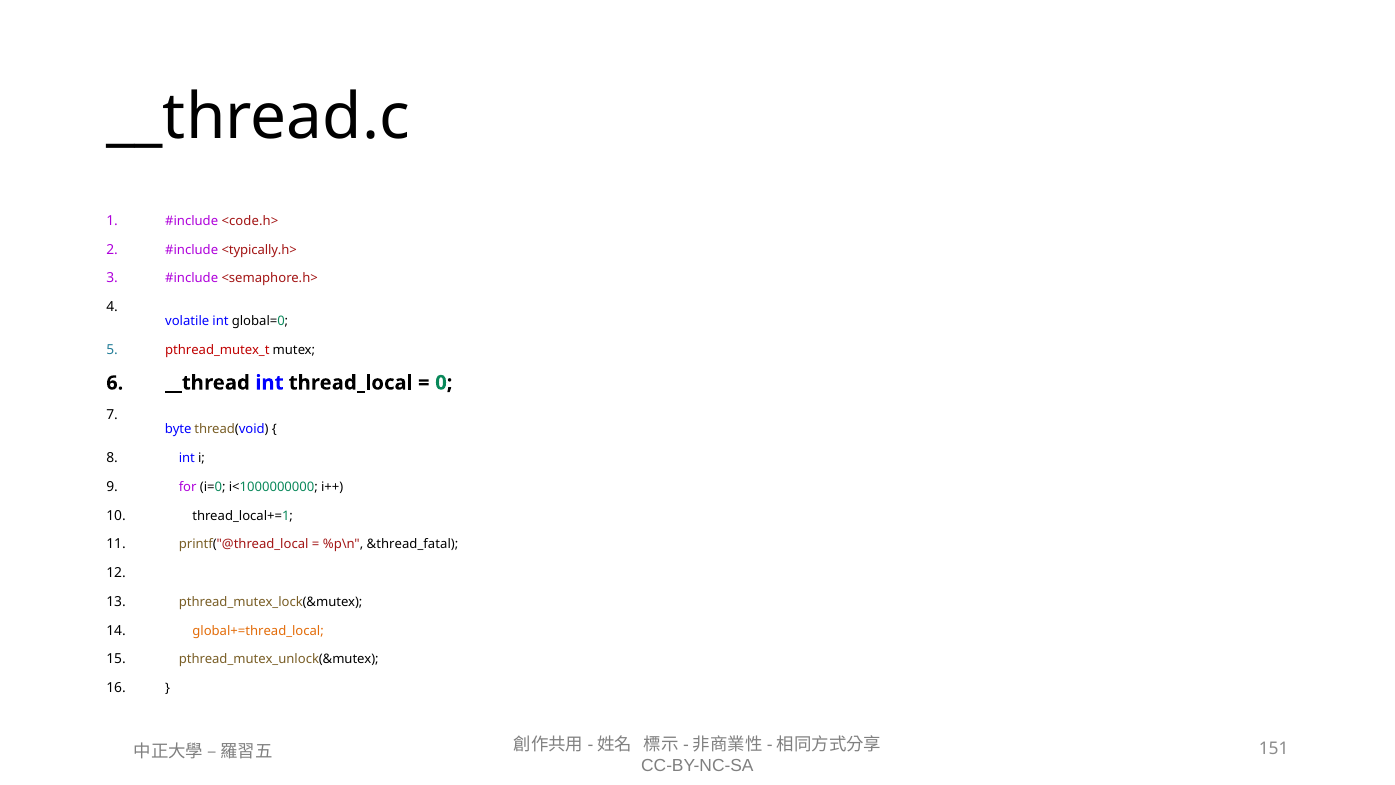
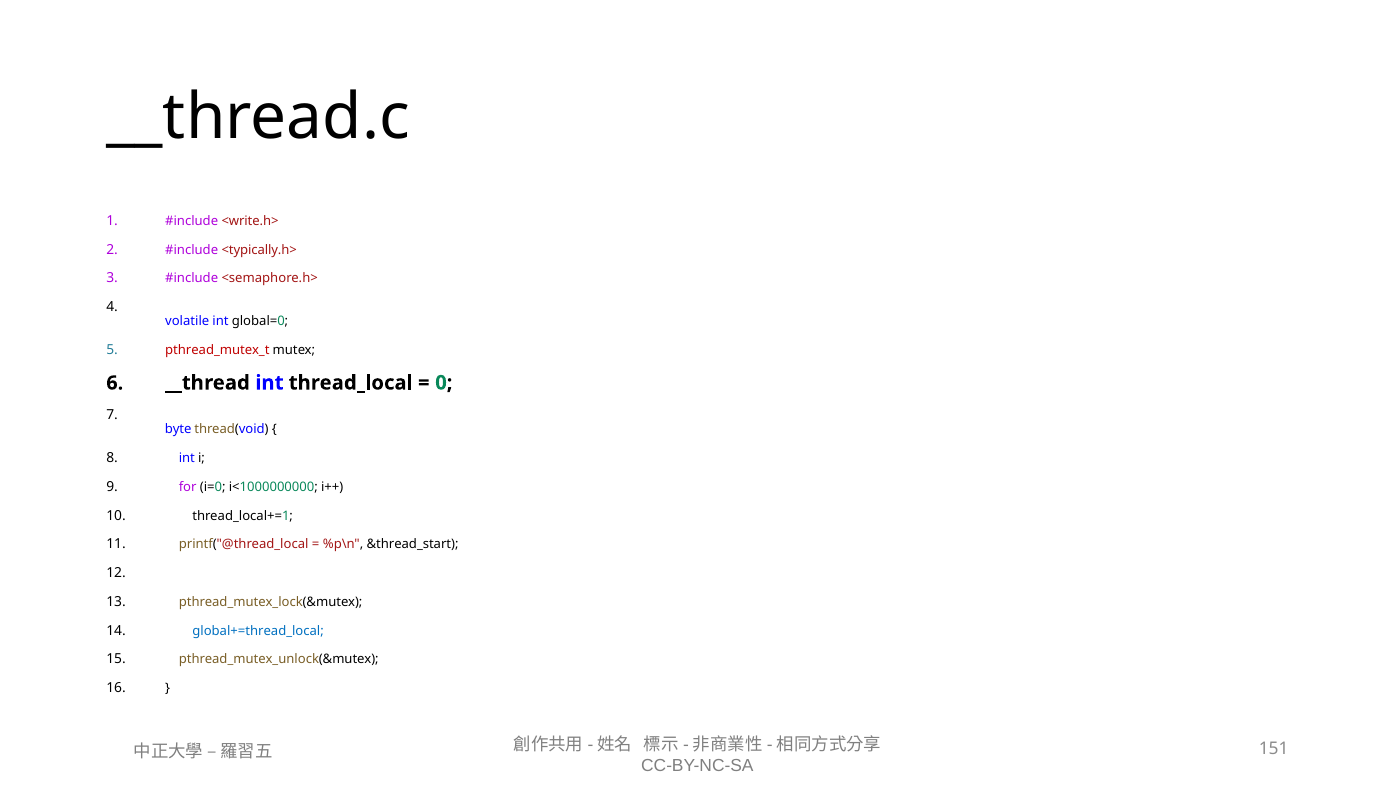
<code.h>: <code.h> -> <write.h>
&thread_fatal: &thread_fatal -> &thread_start
global+=thread_local colour: orange -> blue
